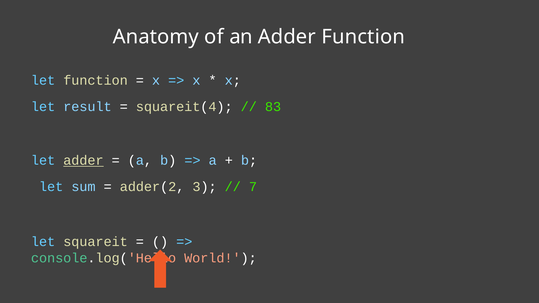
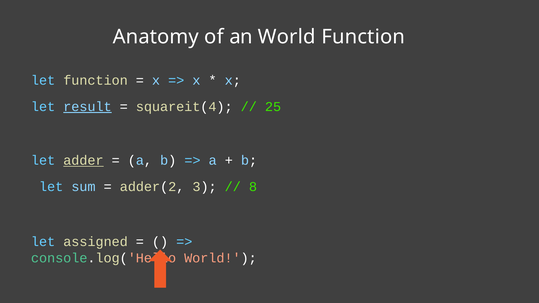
an Adder: Adder -> World
result underline: none -> present
83: 83 -> 25
7: 7 -> 8
squareit: squareit -> assigned
